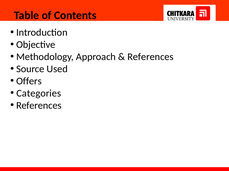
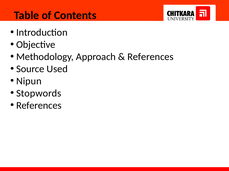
Offers: Offers -> Nipun
Categories: Categories -> Stopwords
